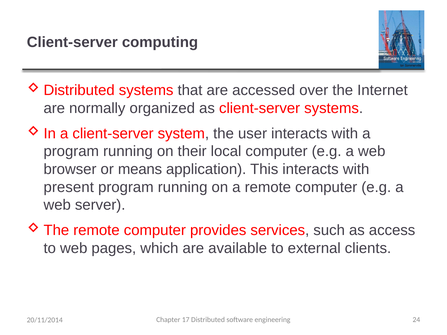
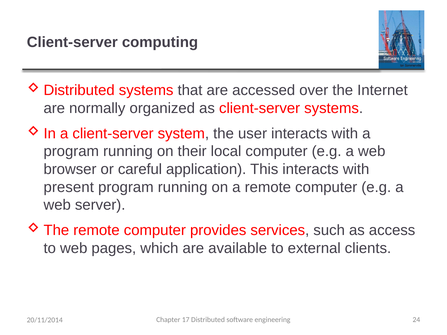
means: means -> careful
